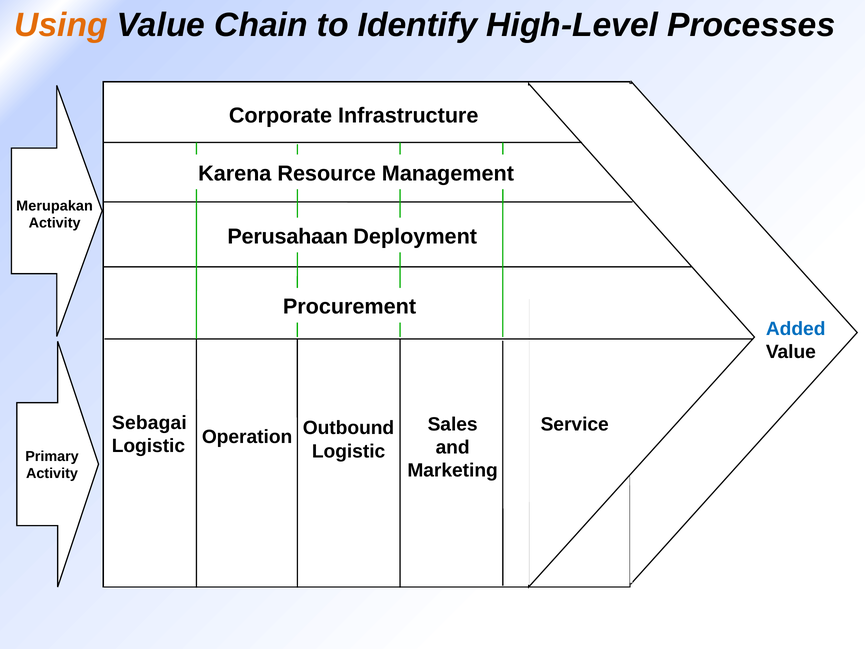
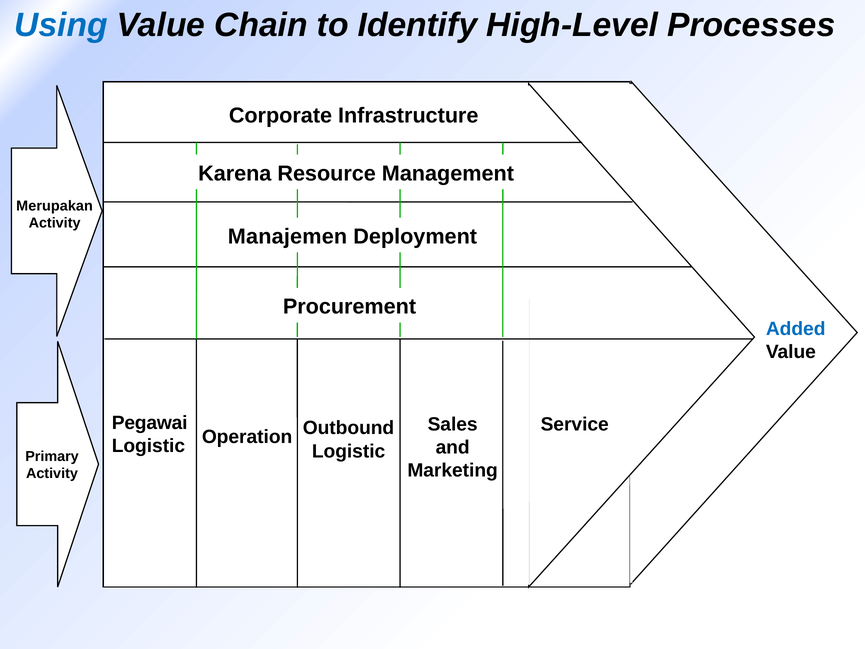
Using colour: orange -> blue
Perusahaan: Perusahaan -> Manajemen
Sebagai: Sebagai -> Pegawai
